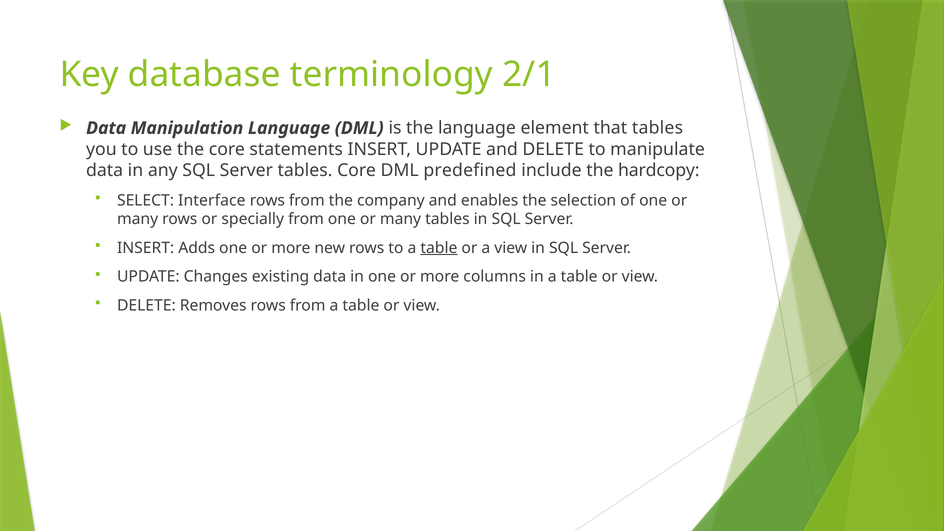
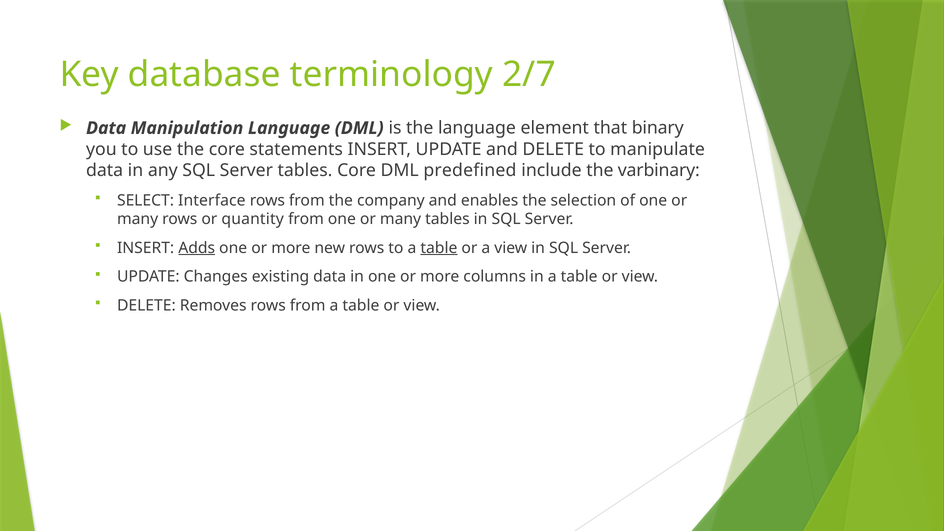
2/1: 2/1 -> 2/7
that tables: tables -> binary
hardcopy: hardcopy -> varbinary
specially: specially -> quantity
Adds underline: none -> present
